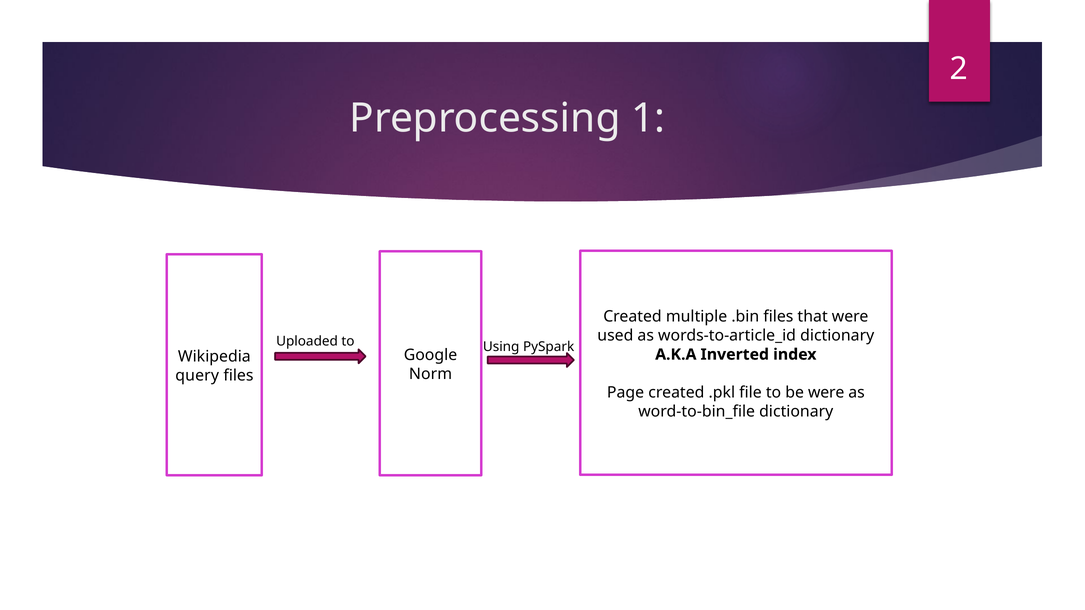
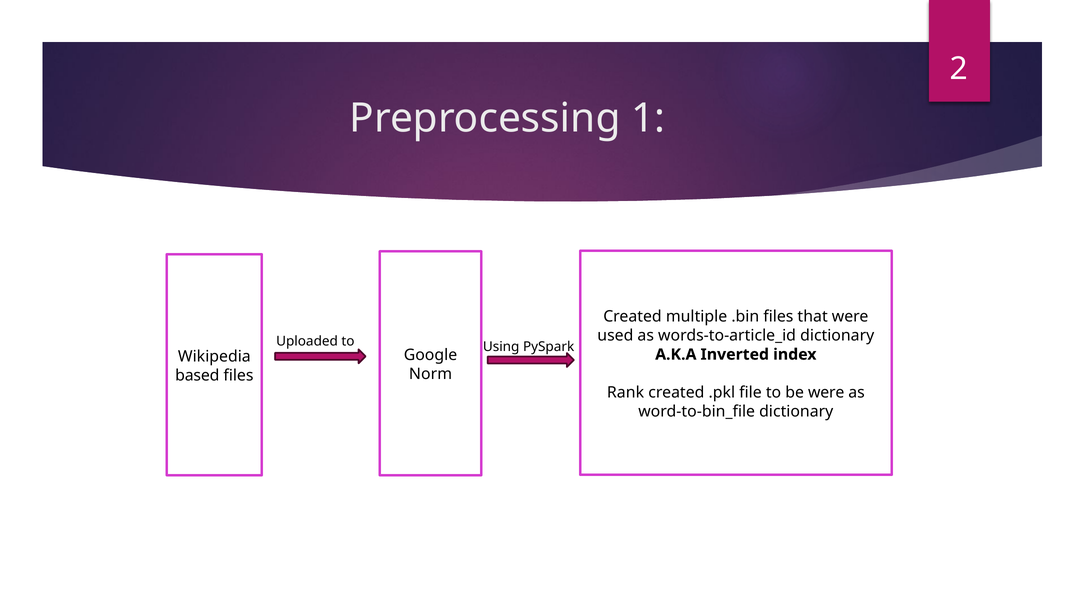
query: query -> based
Page: Page -> Rank
